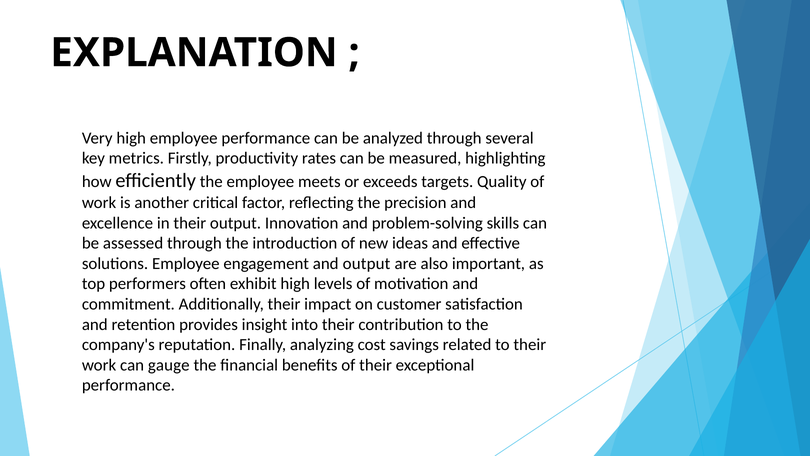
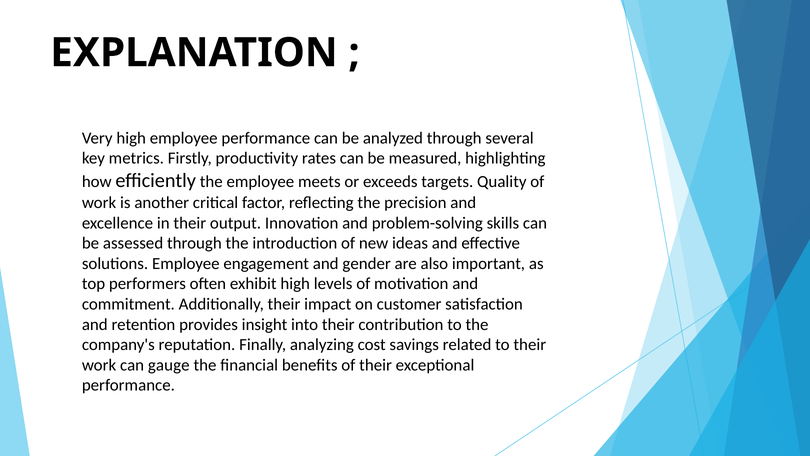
and output: output -> gender
